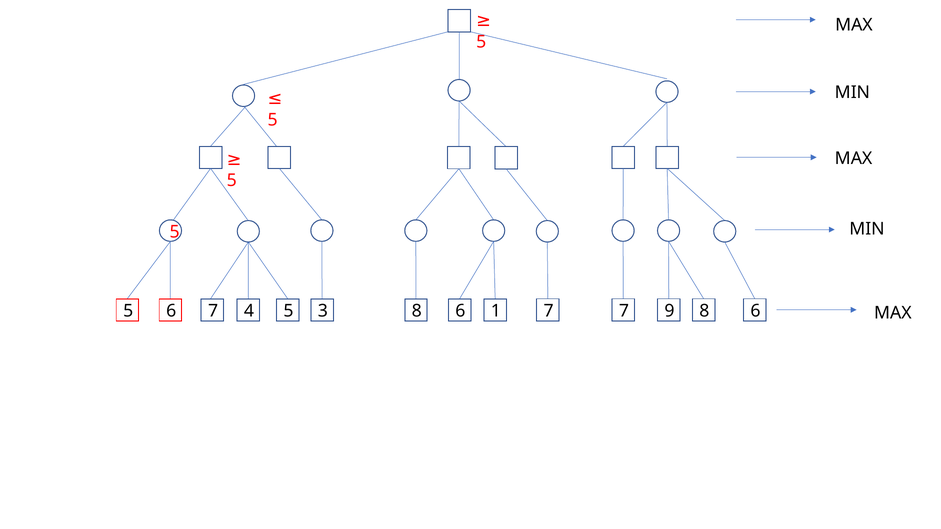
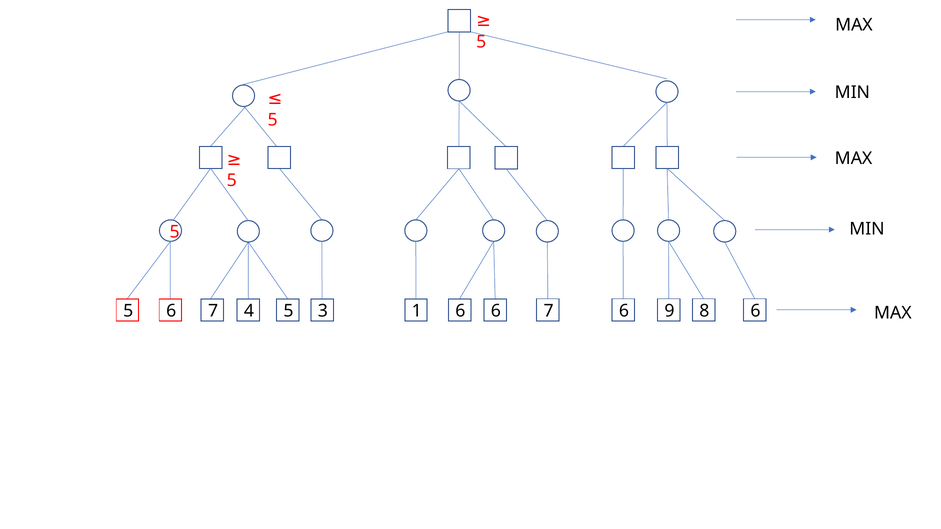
3 8: 8 -> 1
6 1: 1 -> 6
7 7: 7 -> 6
